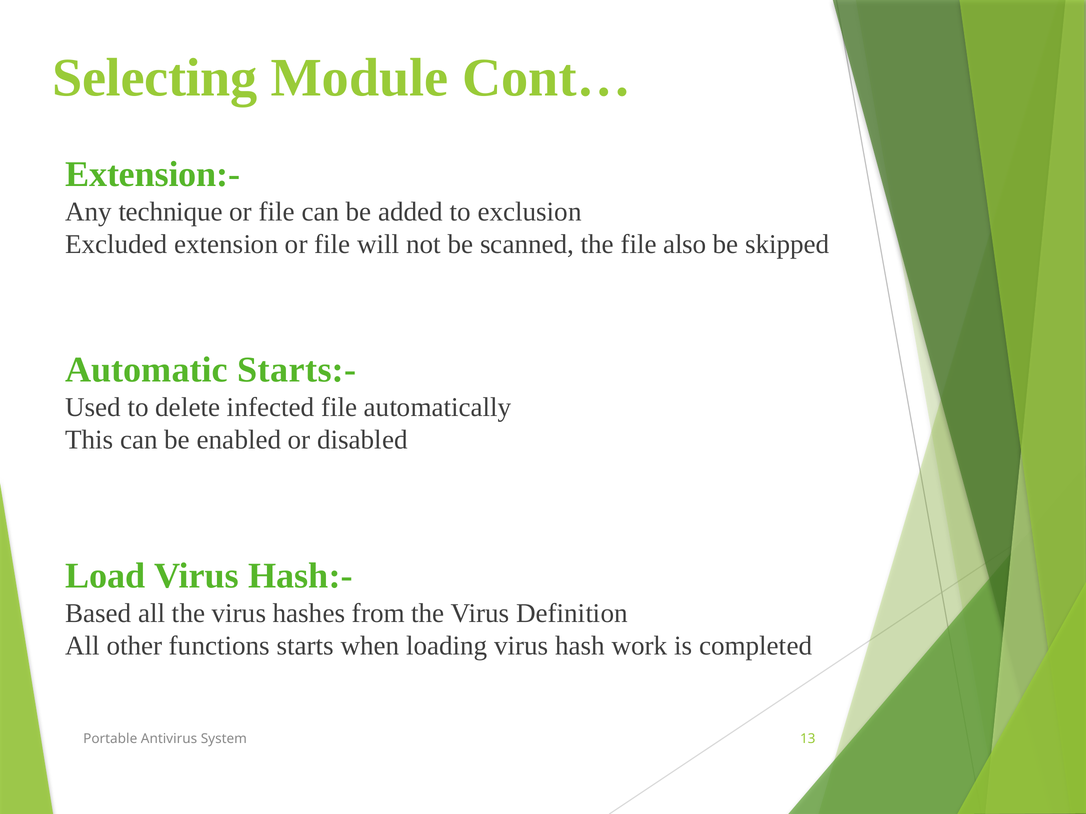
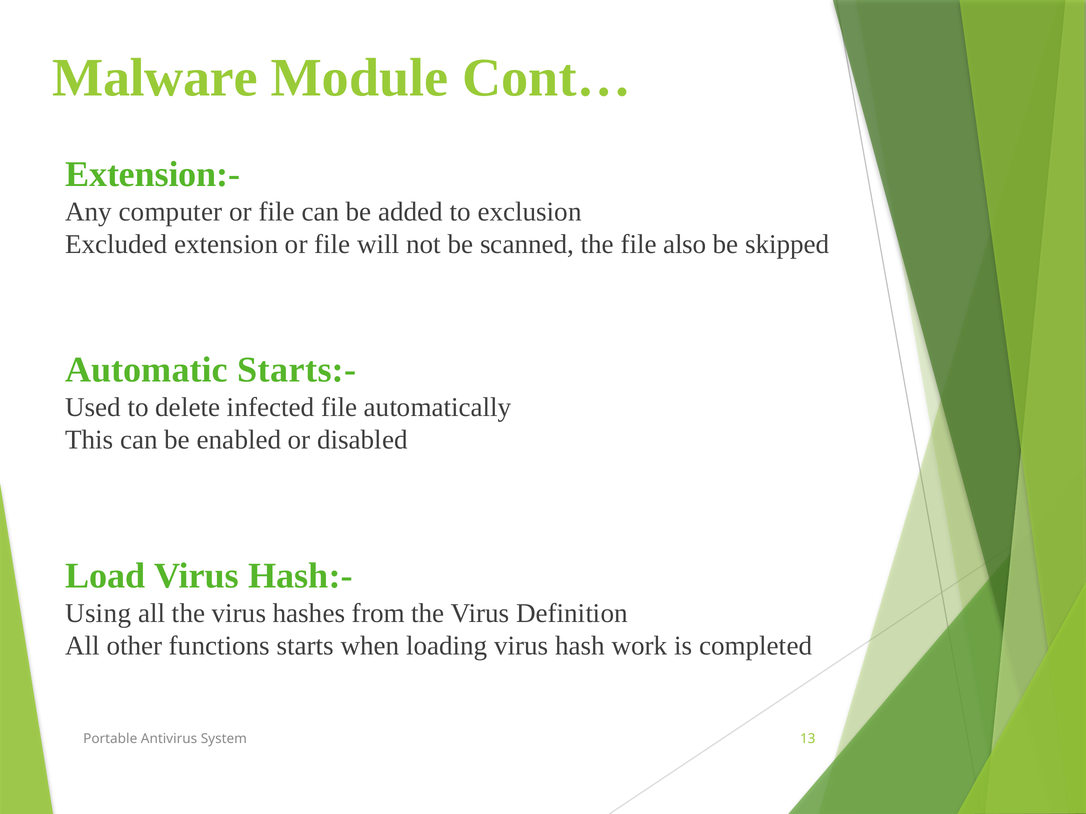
Selecting: Selecting -> Malware
technique: technique -> computer
Based: Based -> Using
